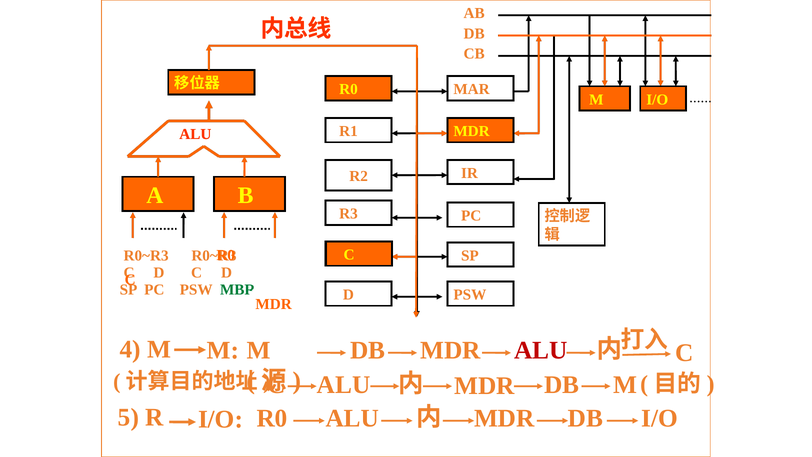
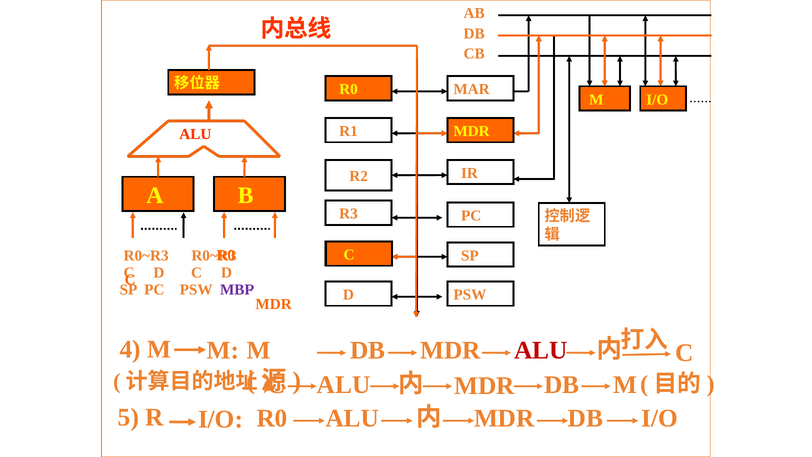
MBR at (238, 290) colour: green -> purple
